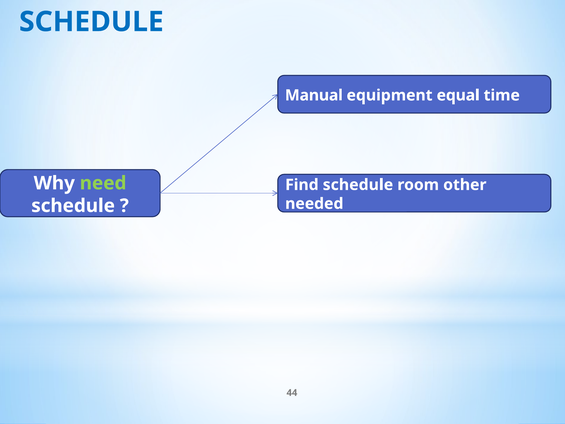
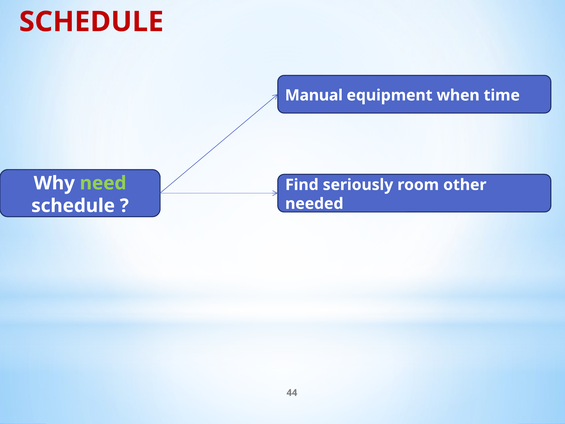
SCHEDULE at (91, 22) colour: blue -> red
equal: equal -> when
Find schedule: schedule -> seriously
